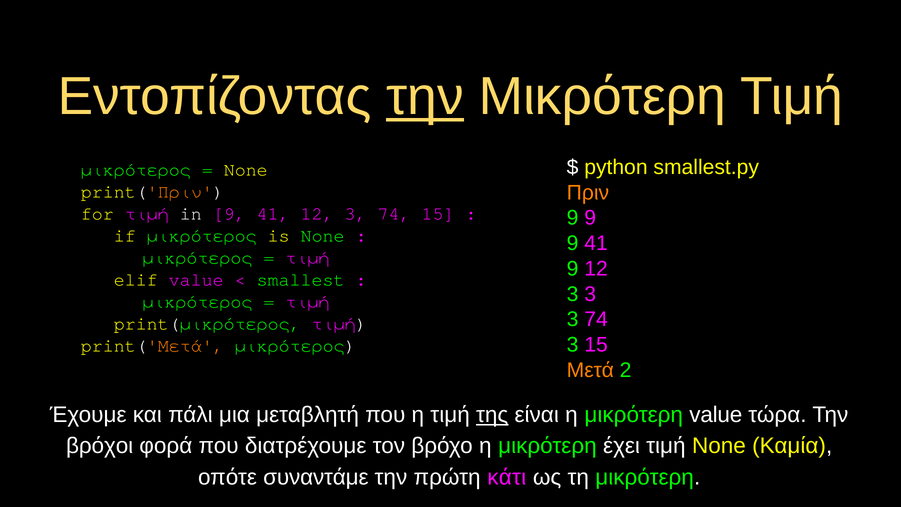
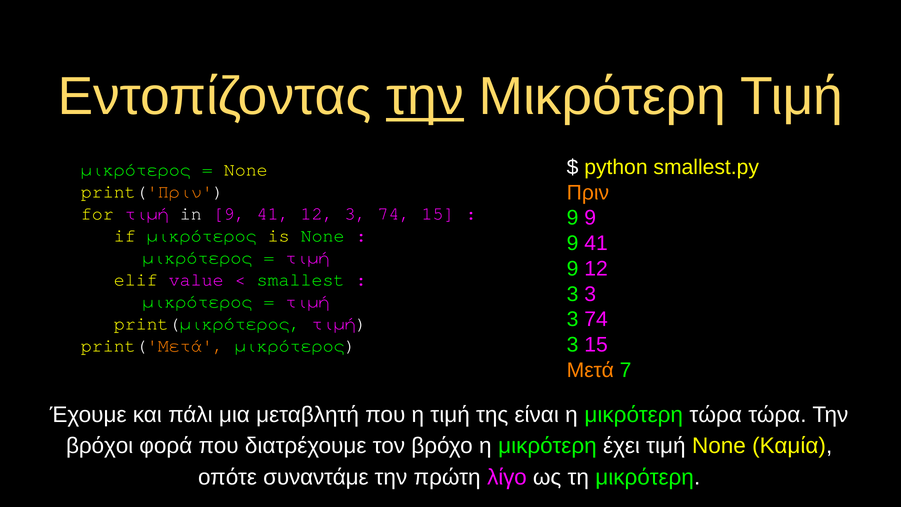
2: 2 -> 7
της underline: present -> none
μικρότερη value: value -> τώρα
κάτι: κάτι -> λίγο
